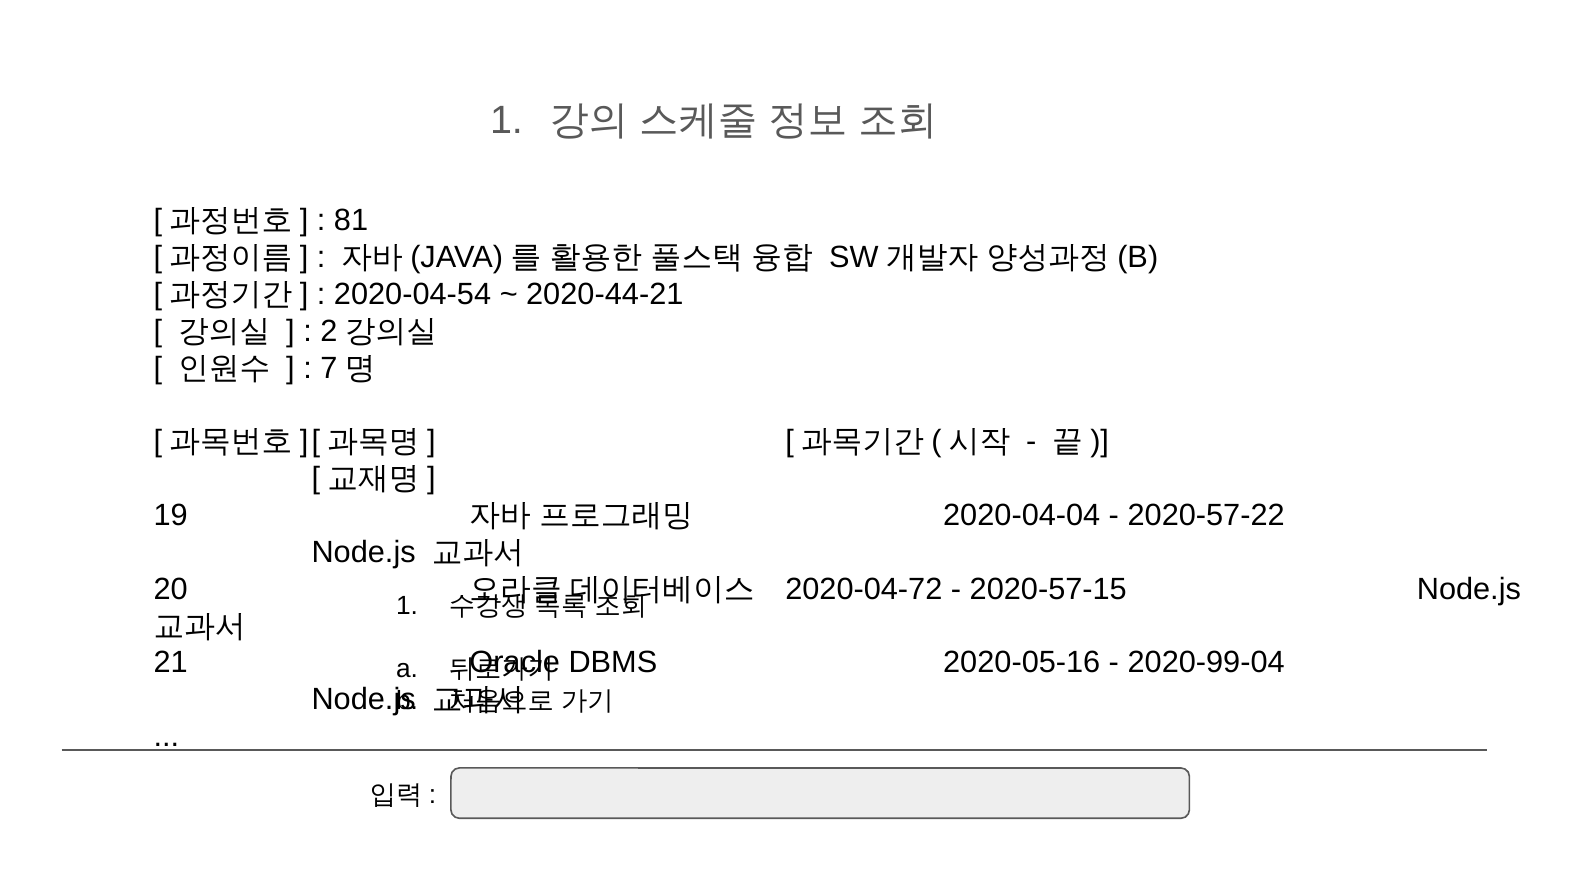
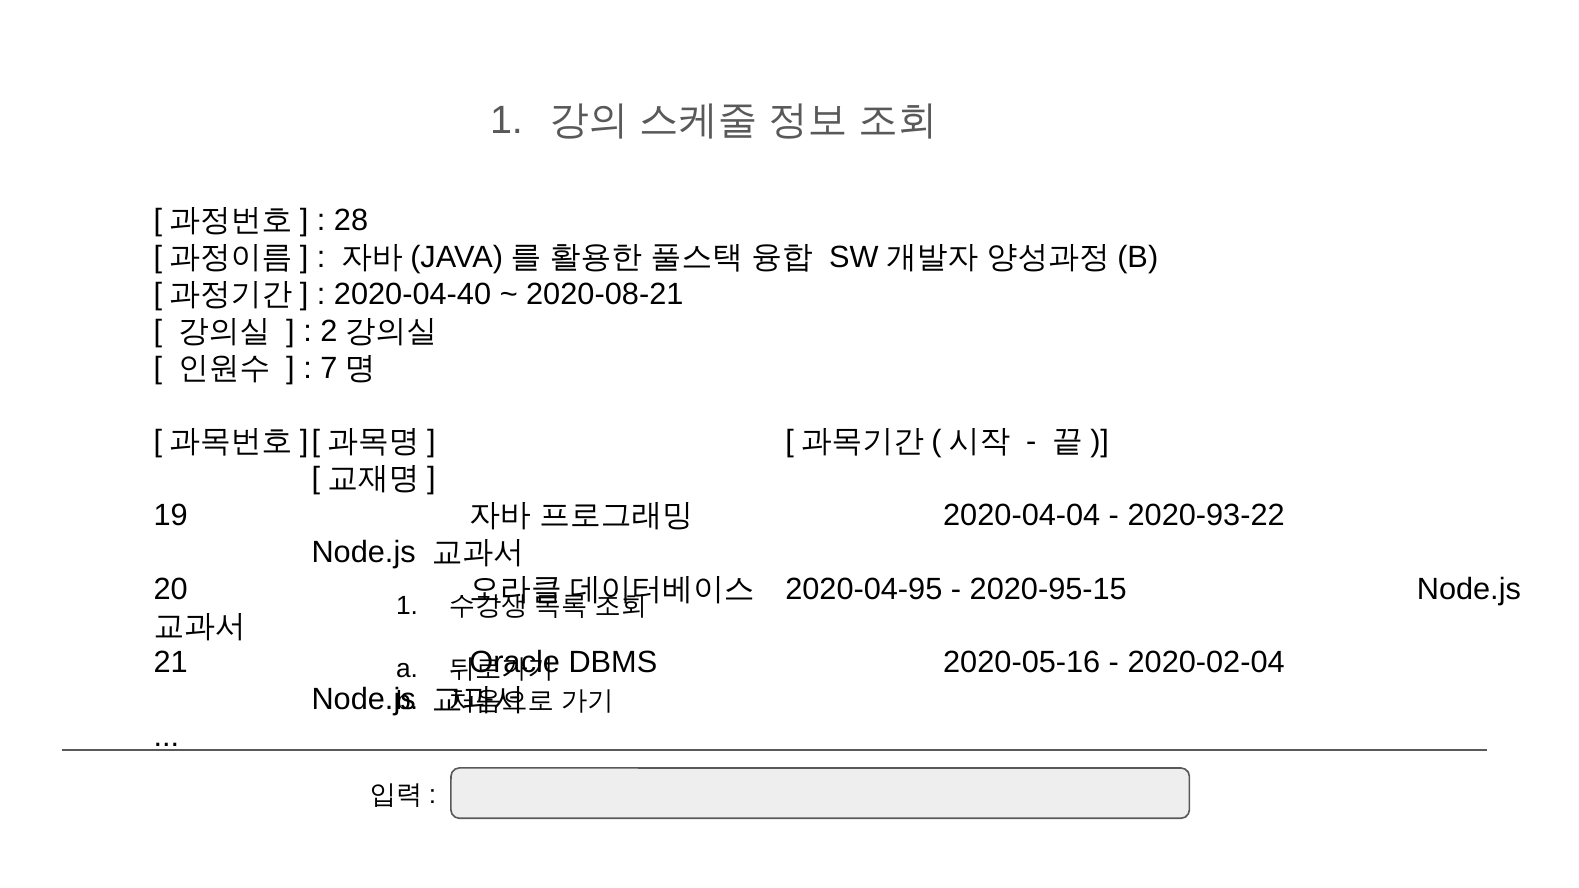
81: 81 -> 28
2020-04-54: 2020-04-54 -> 2020-04-40
2020-44-21: 2020-44-21 -> 2020-08-21
2020-57-22: 2020-57-22 -> 2020-93-22
2020-04-72: 2020-04-72 -> 2020-04-95
2020-57-15: 2020-57-15 -> 2020-95-15
2020-99-04: 2020-99-04 -> 2020-02-04
